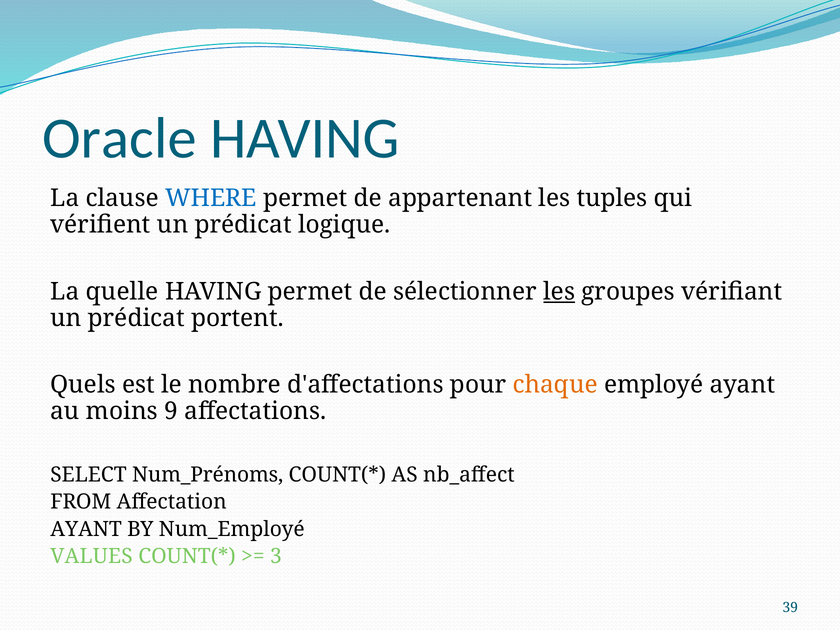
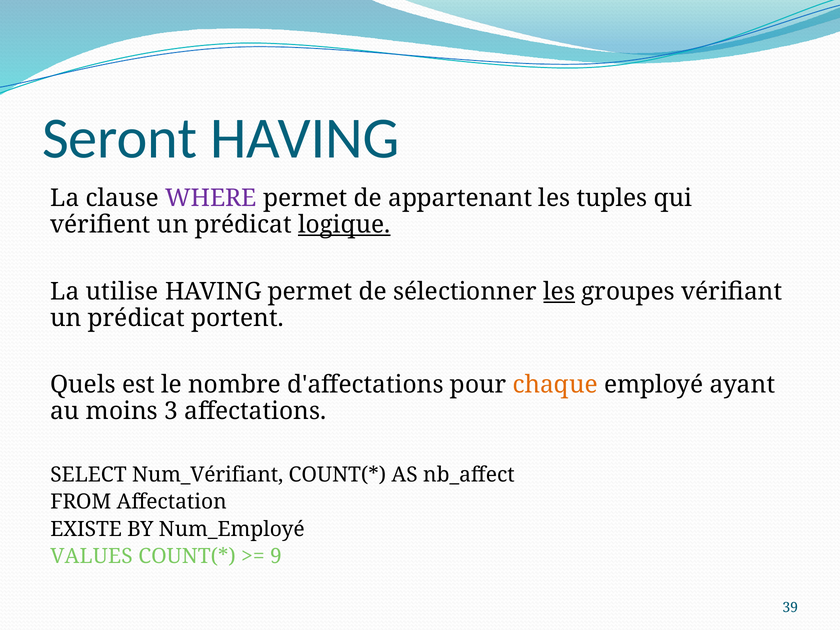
Oracle: Oracle -> Seront
WHERE colour: blue -> purple
logique underline: none -> present
quelle: quelle -> utilise
9: 9 -> 3
Num_Prénoms: Num_Prénoms -> Num_Vérifiant
AYANT at (86, 529): AYANT -> EXISTE
3: 3 -> 9
